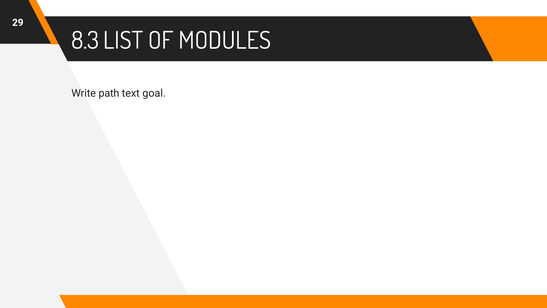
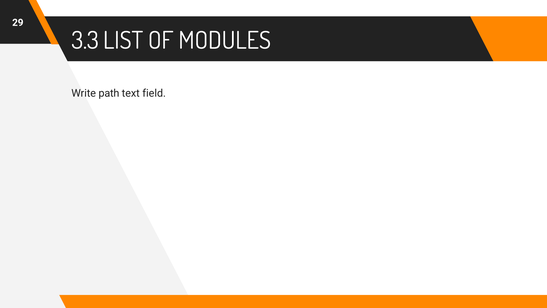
8.3: 8.3 -> 3.3
goal: goal -> field
